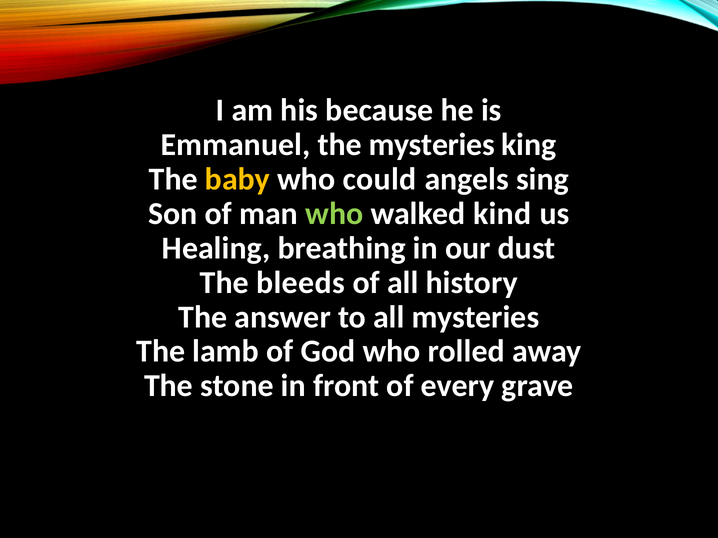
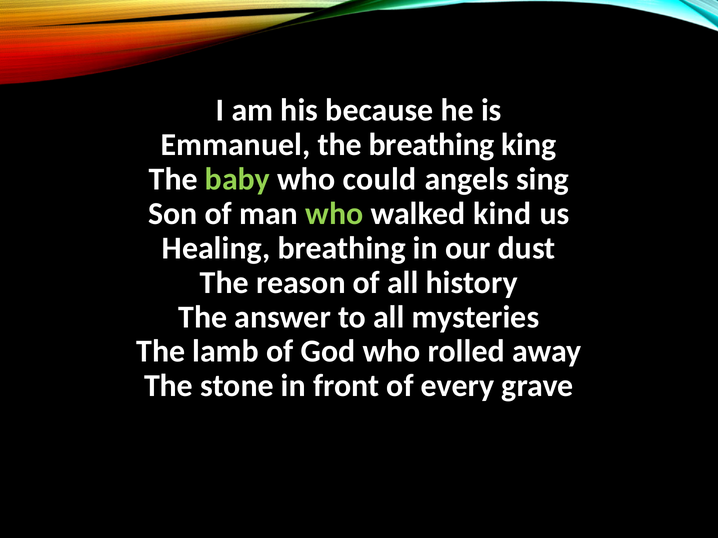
the mysteries: mysteries -> breathing
baby colour: yellow -> light green
bleeds: bleeds -> reason
